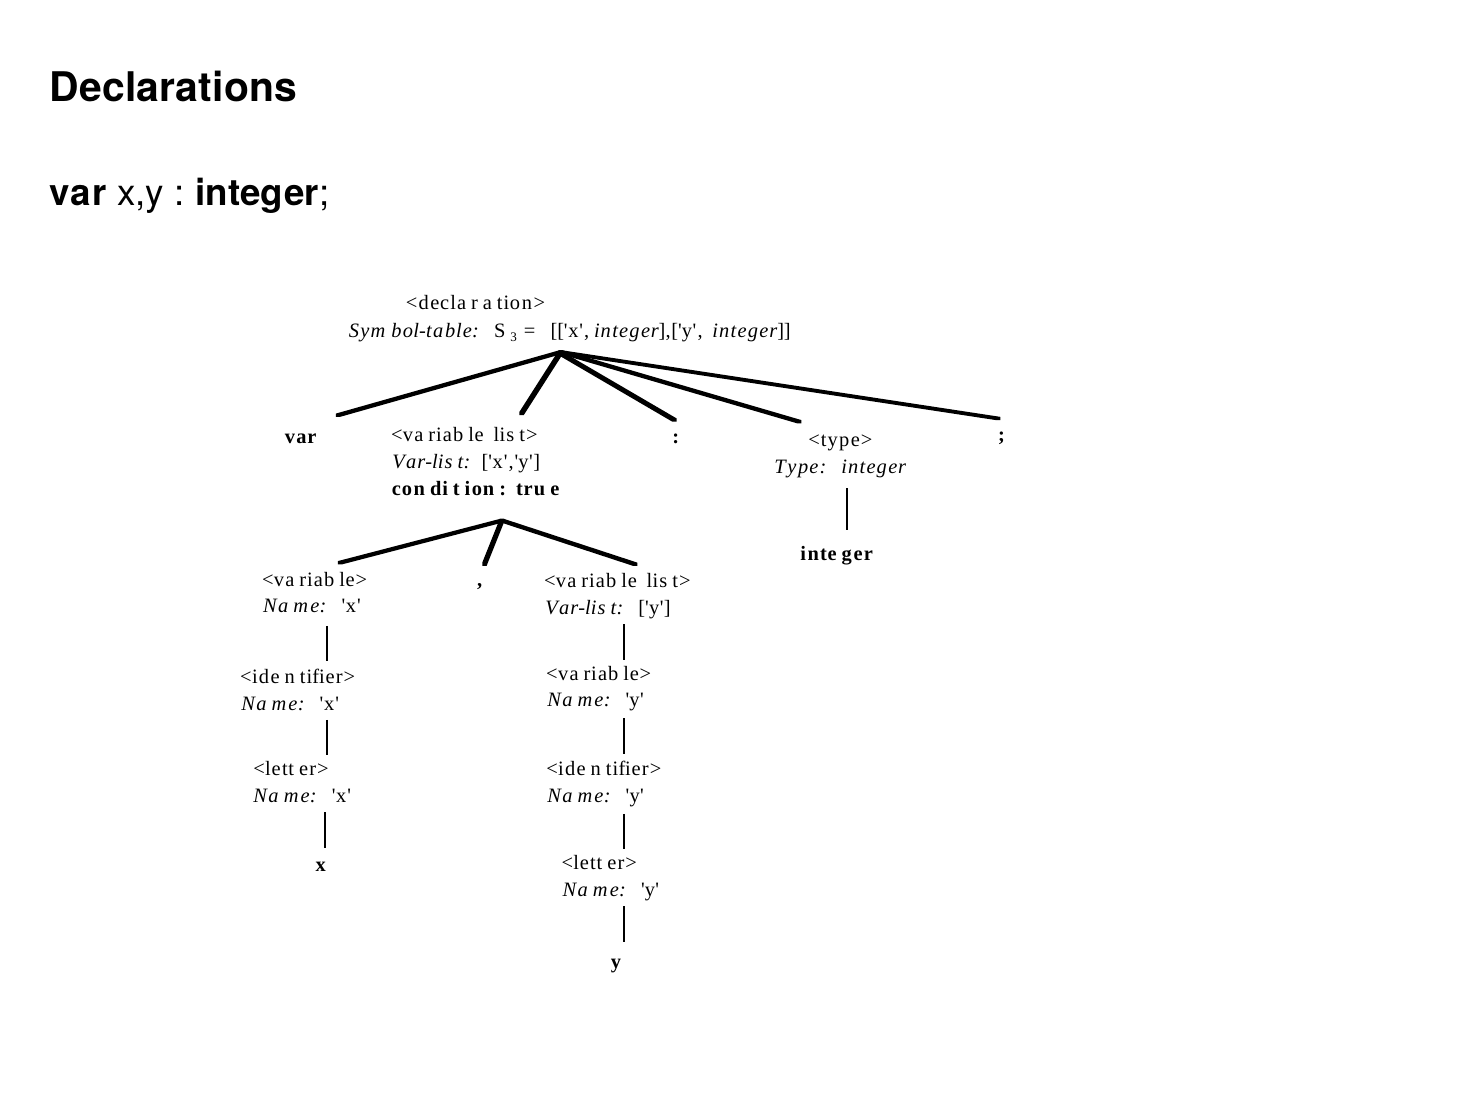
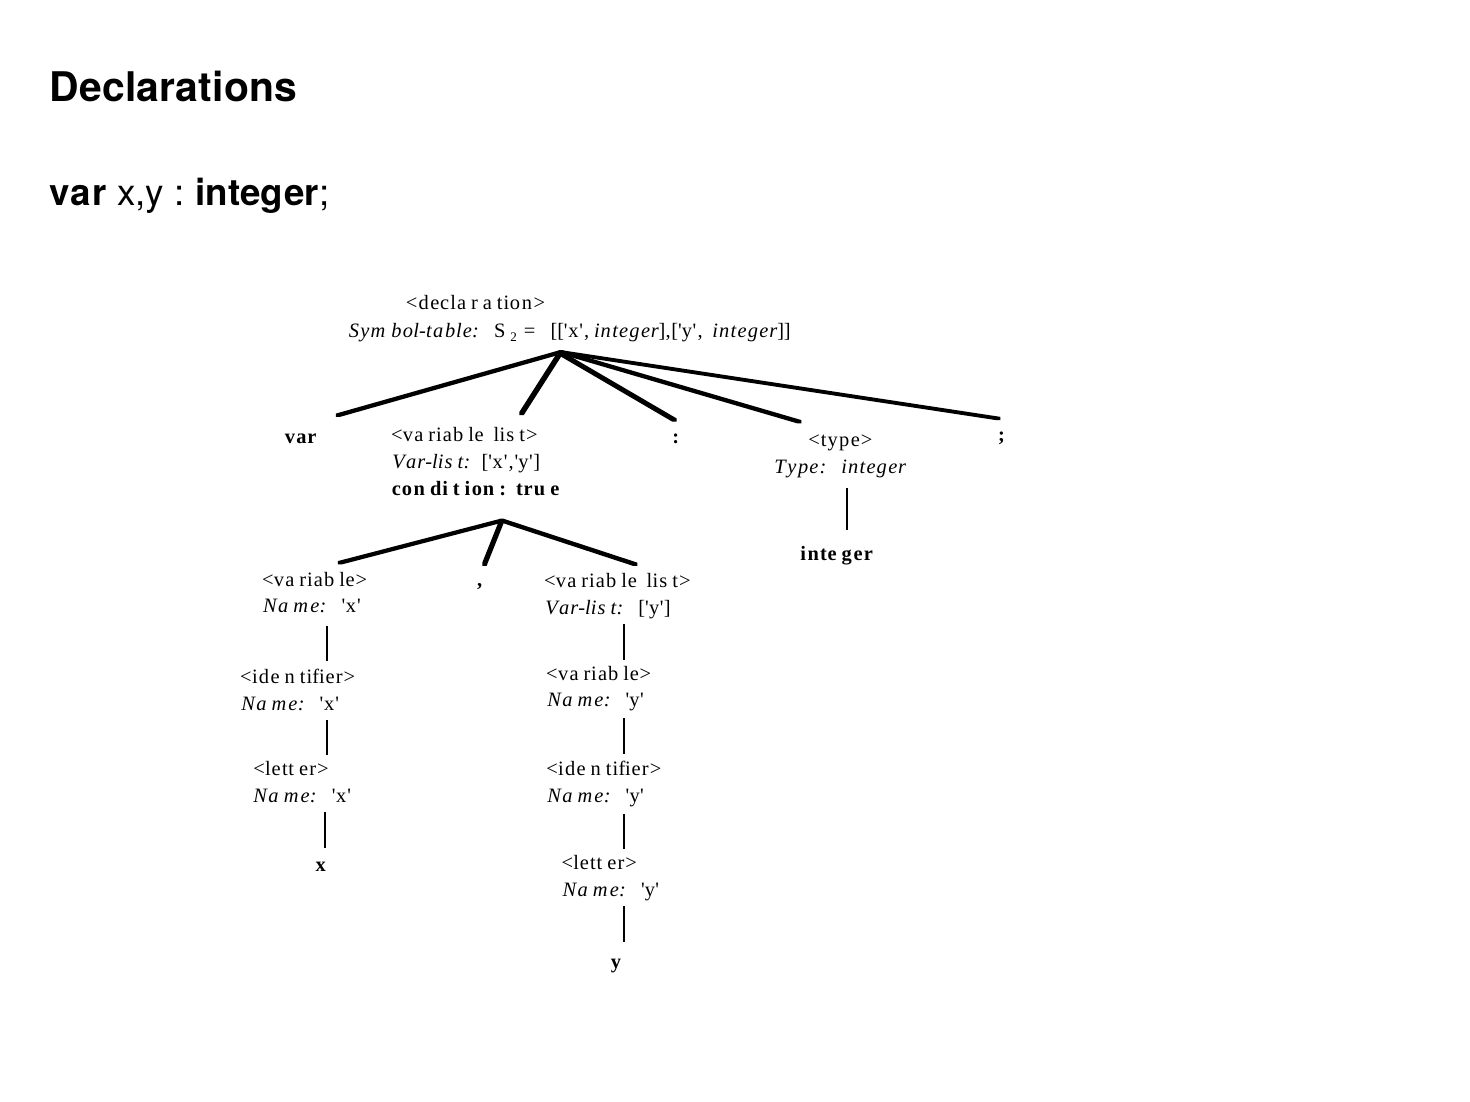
3: 3 -> 2
